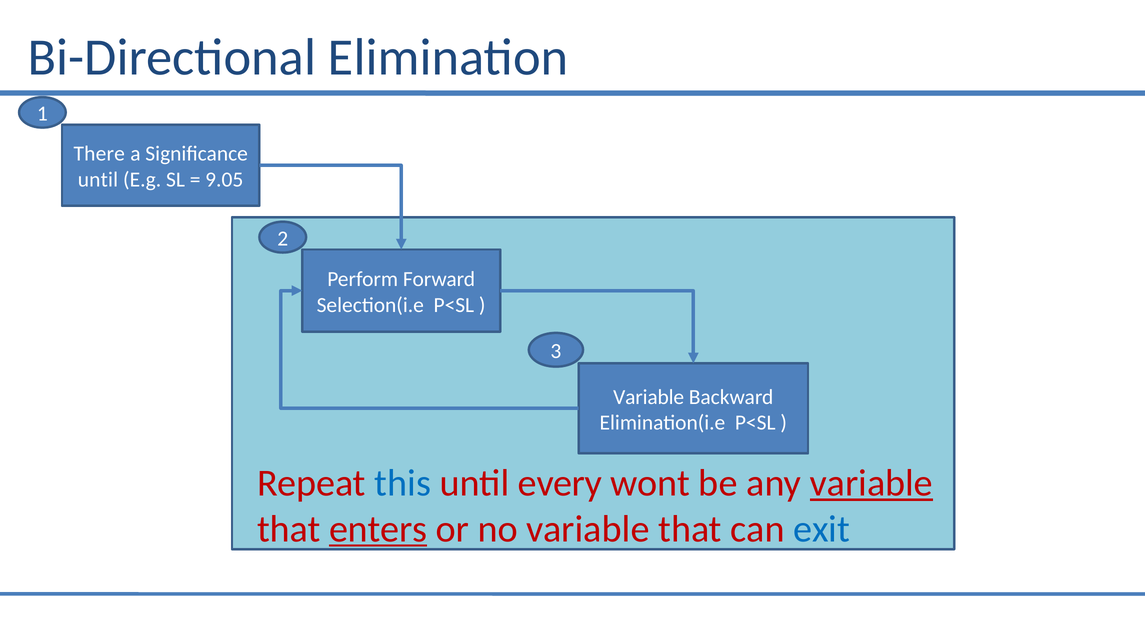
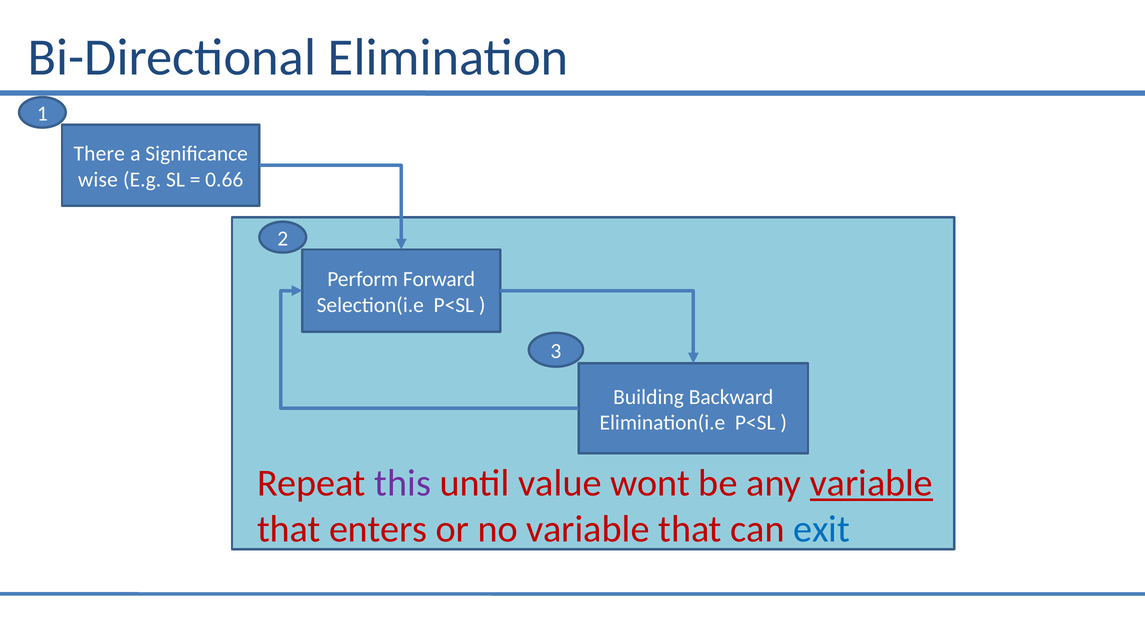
until at (98, 180): until -> wise
9.05: 9.05 -> 0.66
Variable at (649, 397): Variable -> Building
this colour: blue -> purple
every: every -> value
enters underline: present -> none
